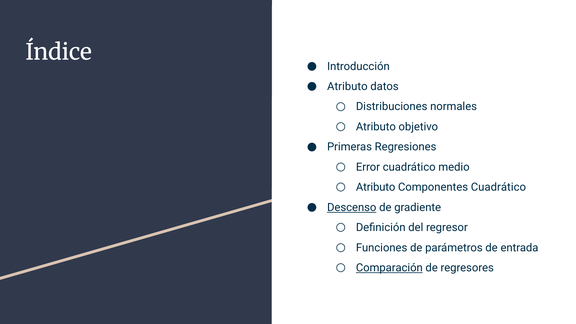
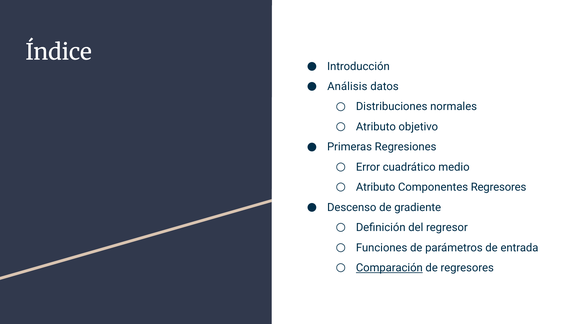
Atributo at (347, 86): Atributo -> Análisis
Componentes Cuadrático: Cuadrático -> Regresores
Descenso underline: present -> none
